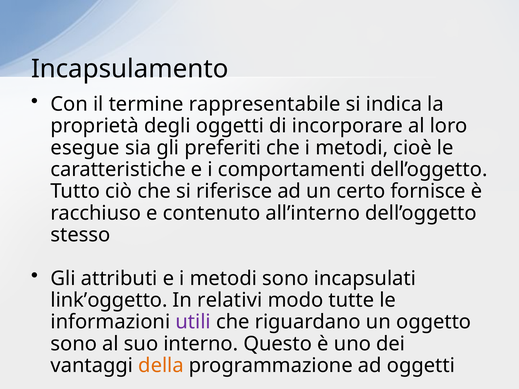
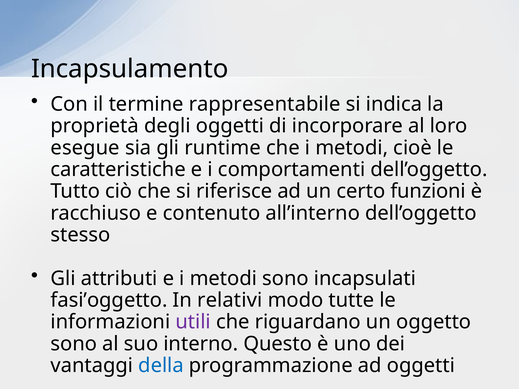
preferiti: preferiti -> runtime
fornisce: fornisce -> funzioni
link’oggetto: link’oggetto -> fasi’oggetto
della colour: orange -> blue
